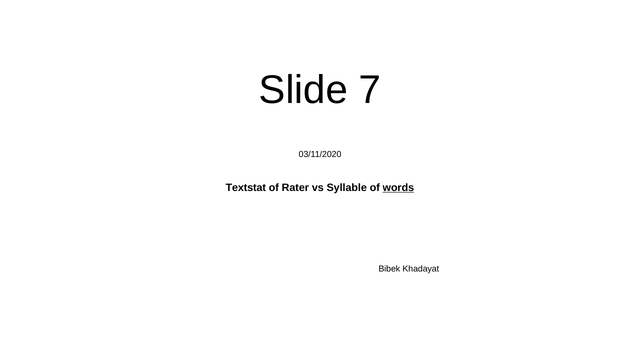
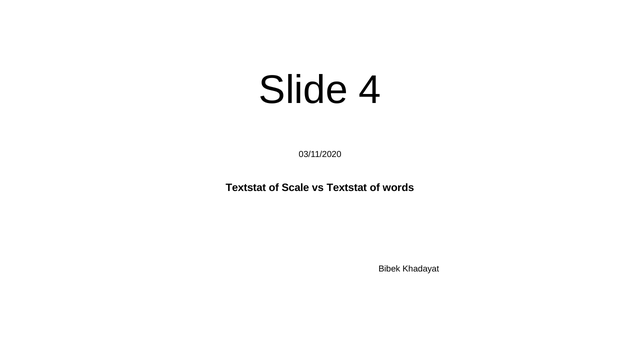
7: 7 -> 4
Rater: Rater -> Scale
vs Syllable: Syllable -> Textstat
words underline: present -> none
